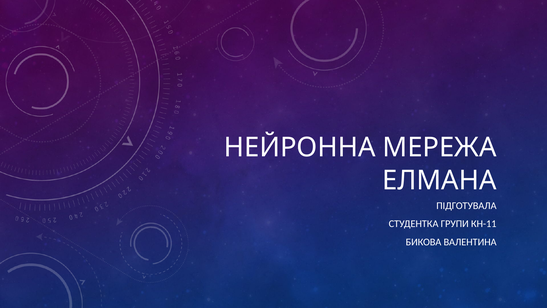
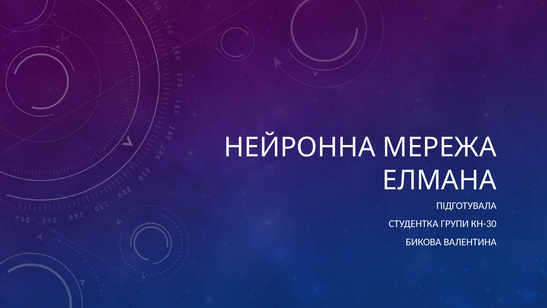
КН-11: КН-11 -> КН-30
